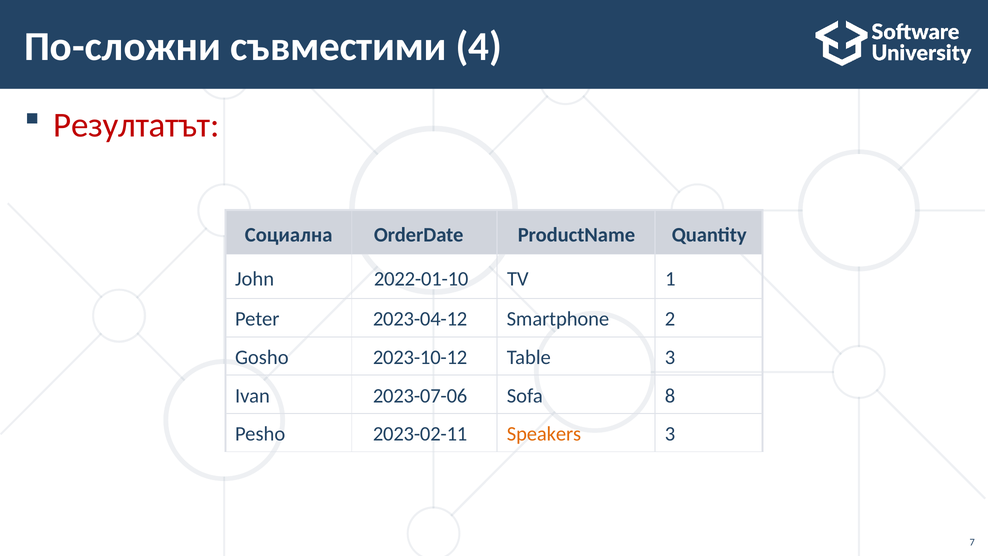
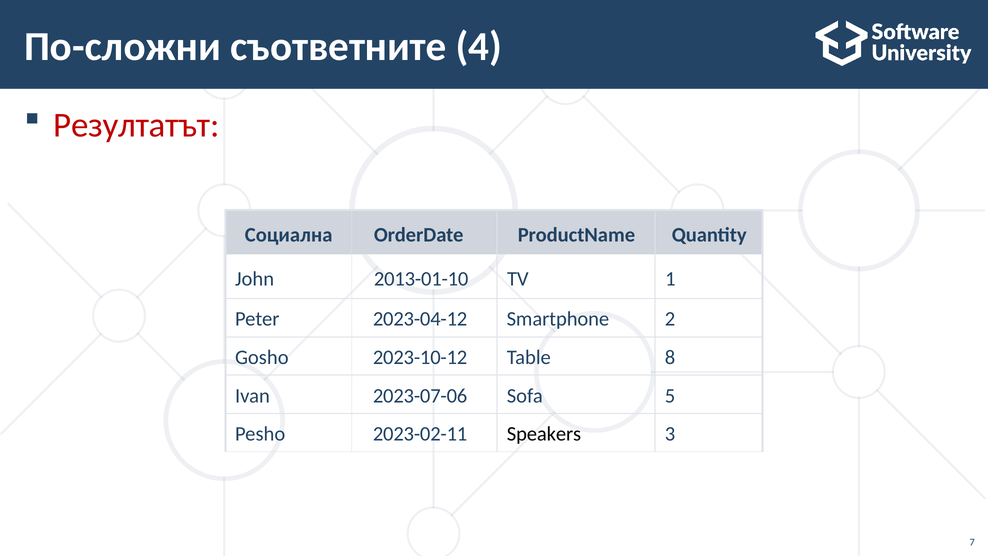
съвместими: съвместими -> съответните
2022-01-10: 2022-01-10 -> 2013-01-10
Table 3: 3 -> 8
8: 8 -> 5
Speakers colour: orange -> black
